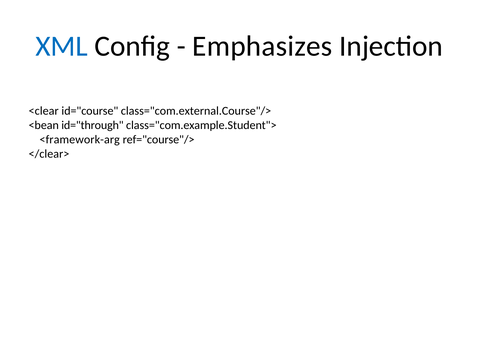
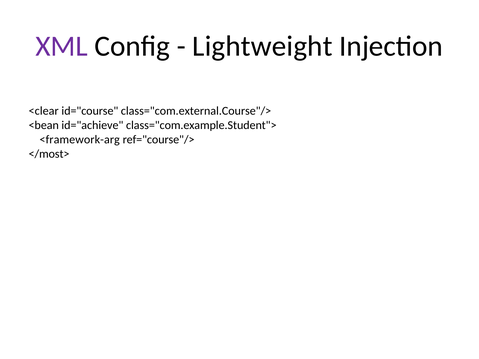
XML colour: blue -> purple
Emphasizes: Emphasizes -> Lightweight
id="through: id="through -> id="achieve
</clear>: </clear> -> </most>
